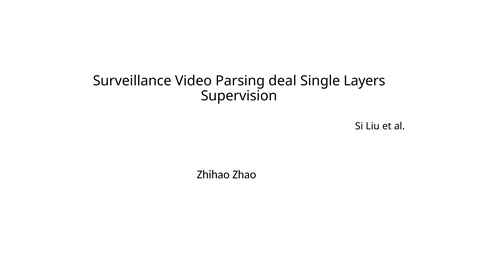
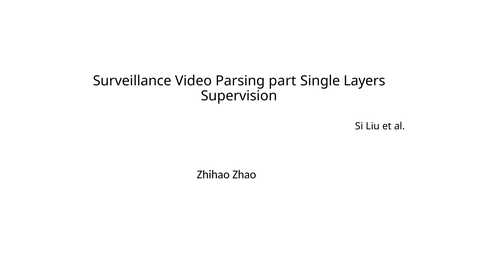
deal: deal -> part
